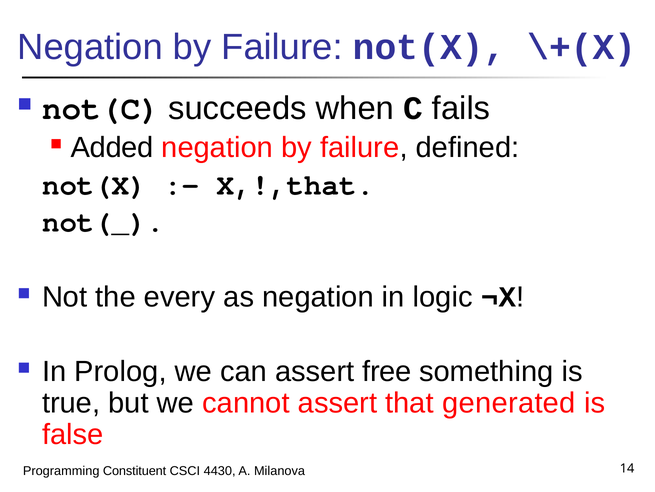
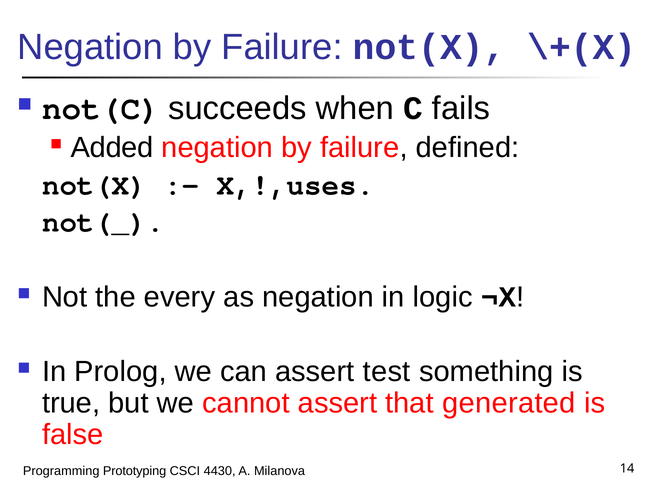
X,!,that: X,!,that -> X,!,uses
free: free -> test
Constituent: Constituent -> Prototyping
